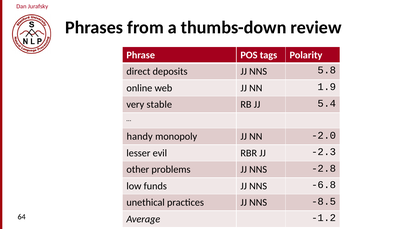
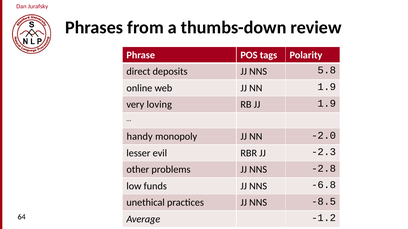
stable: stable -> loving
JJ 5.4: 5.4 -> 1.9
